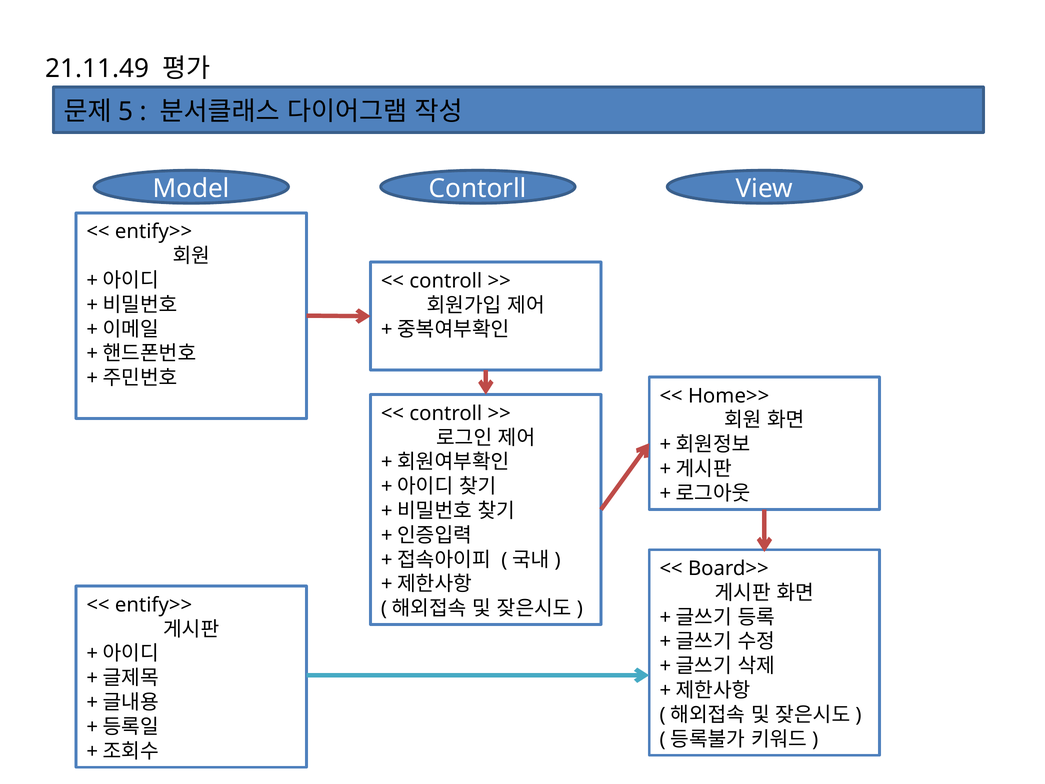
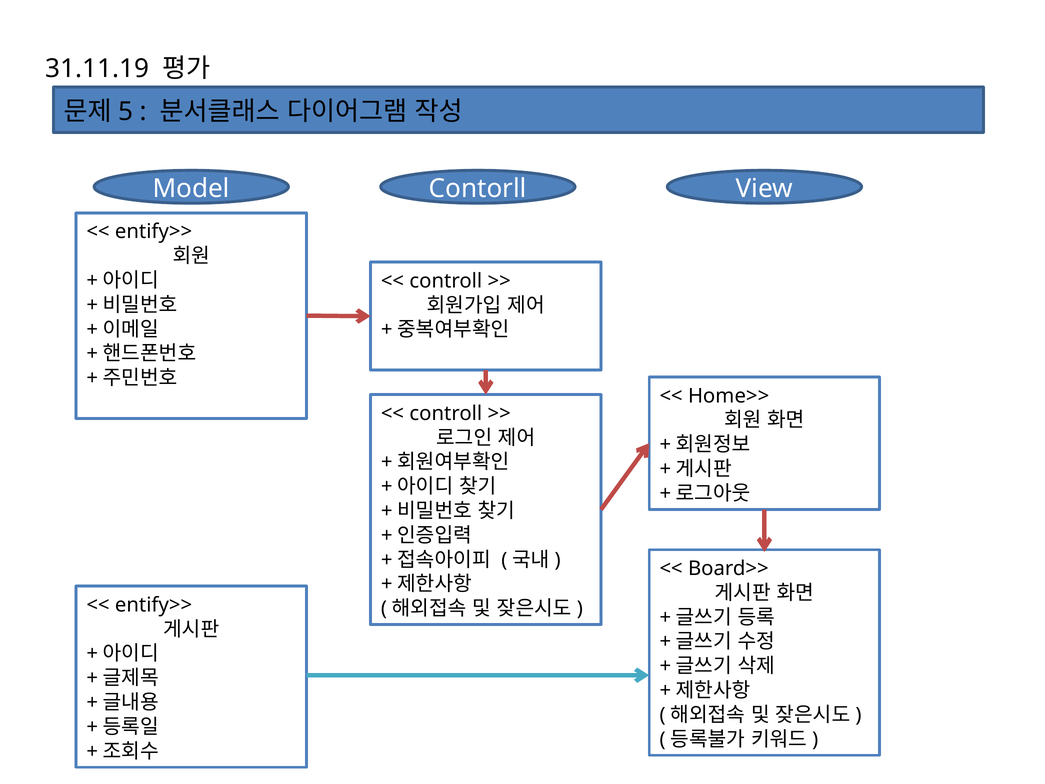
21.11.49: 21.11.49 -> 31.11.19
